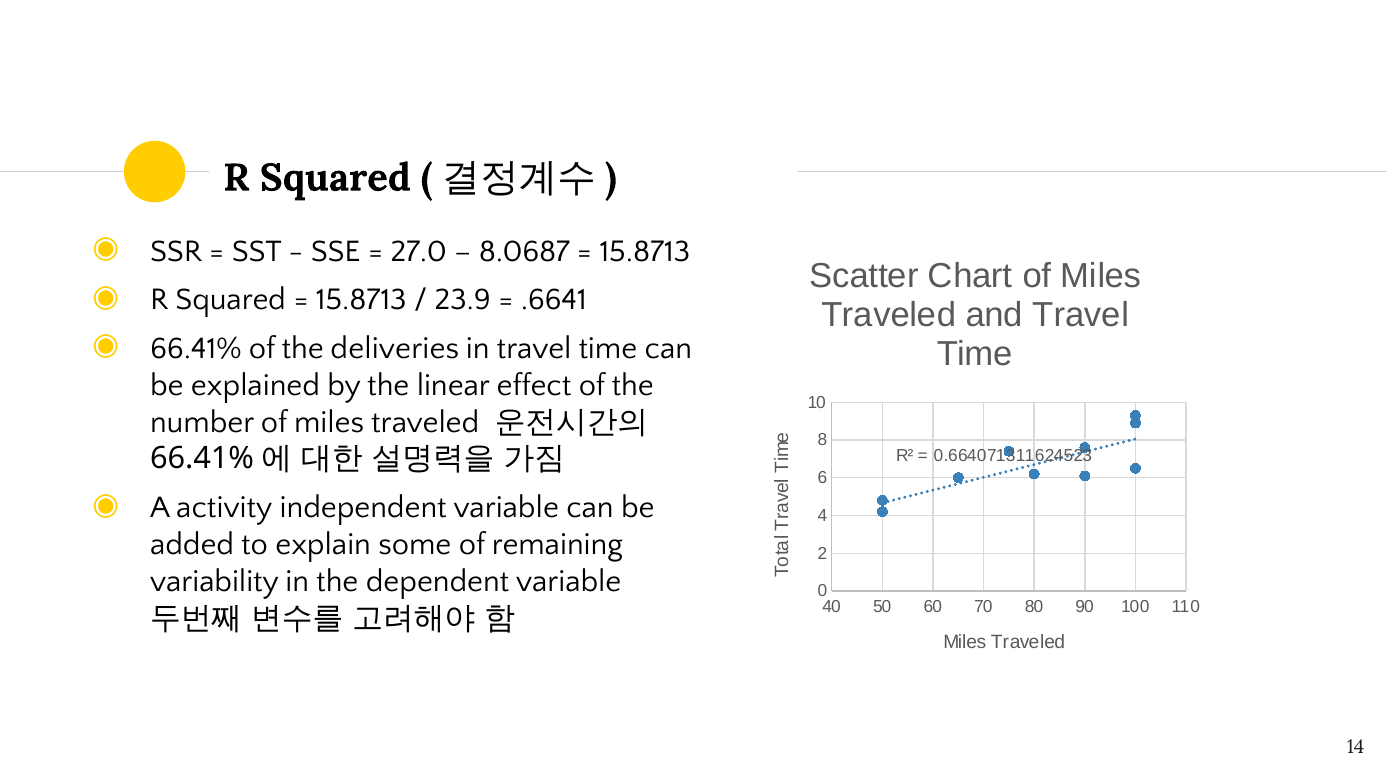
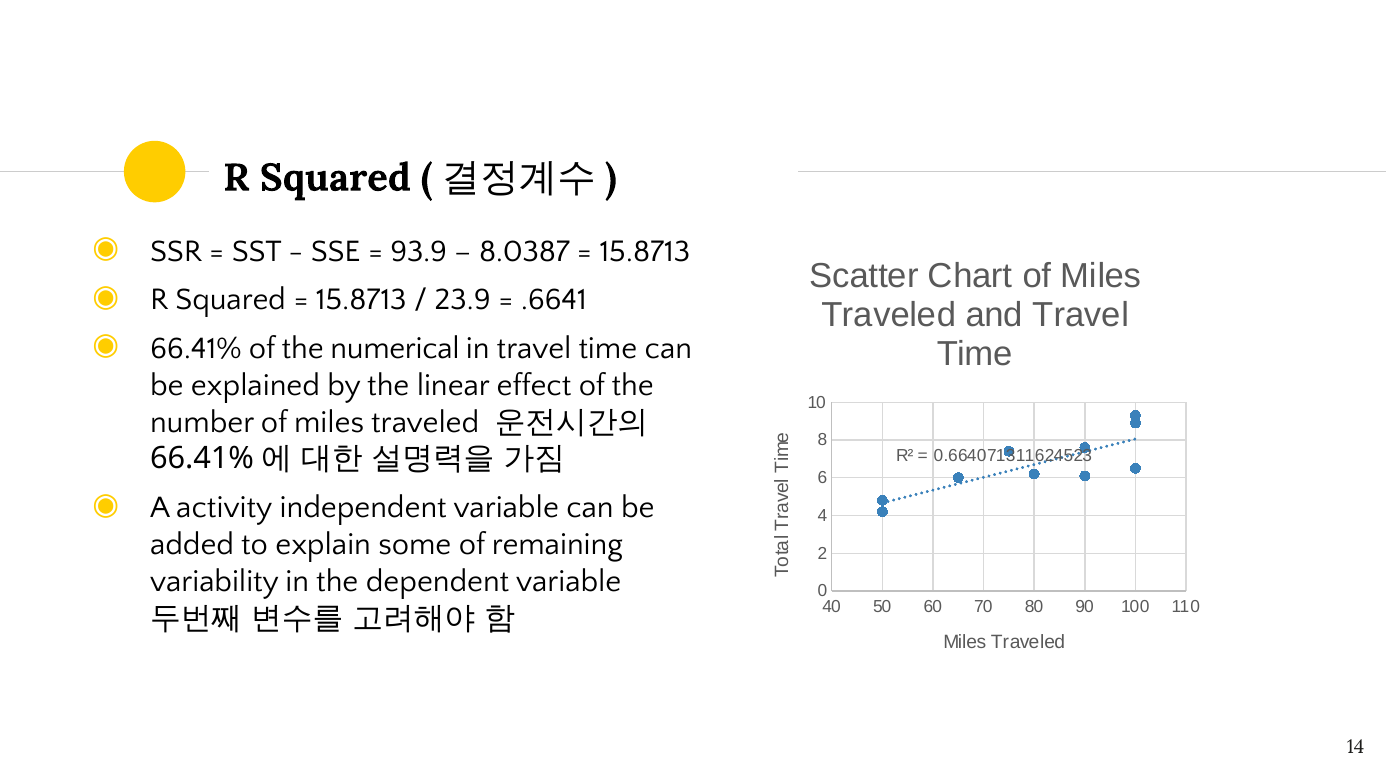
27.0: 27.0 -> 93.9
8.0687: 8.0687 -> 8.0387
deliveries: deliveries -> numerical
